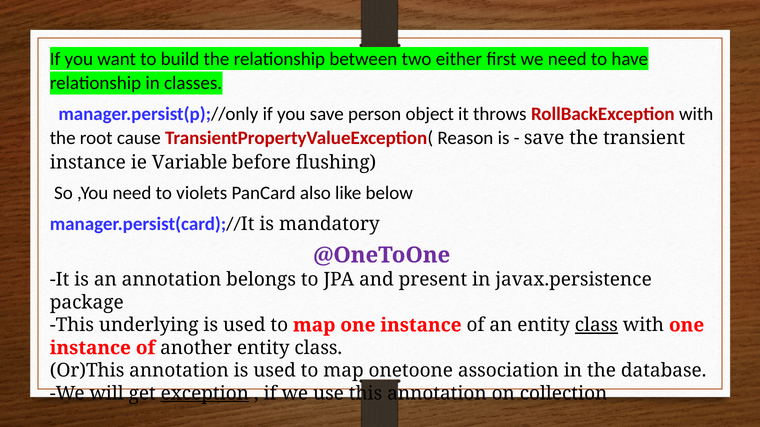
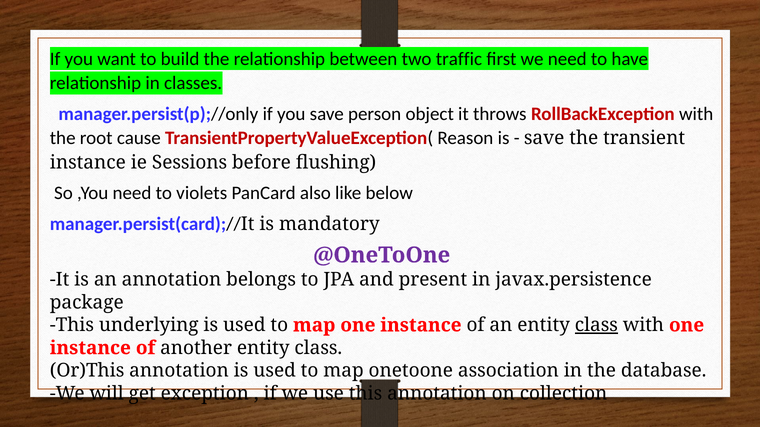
either: either -> traffic
Variable: Variable -> Sessions
exception underline: present -> none
